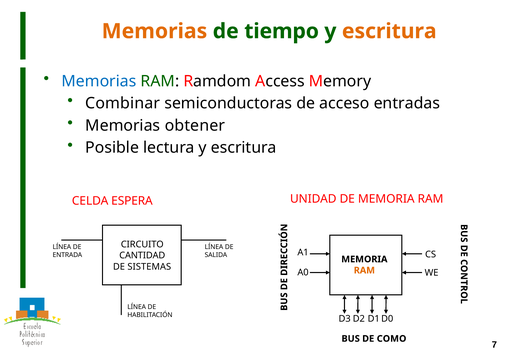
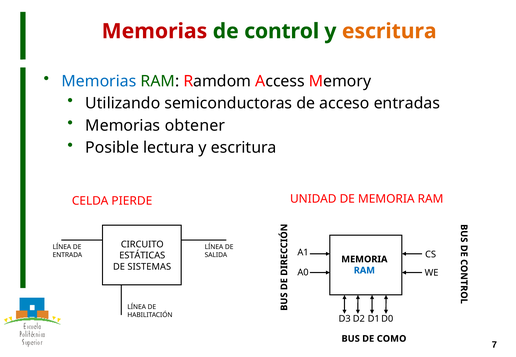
Memorias at (154, 31) colour: orange -> red
tiempo: tiempo -> control
Combinar: Combinar -> Utilizando
ESPERA: ESPERA -> PIERDE
CANTIDAD: CANTIDAD -> ESTÁTICAS
RAM at (364, 271) colour: orange -> blue
